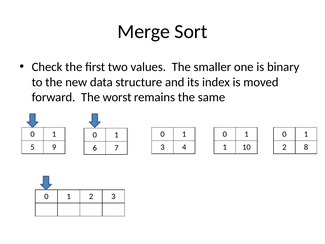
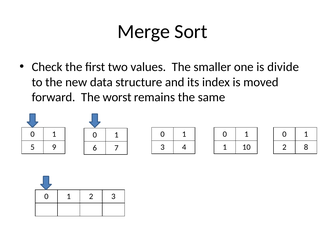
binary: binary -> divide
